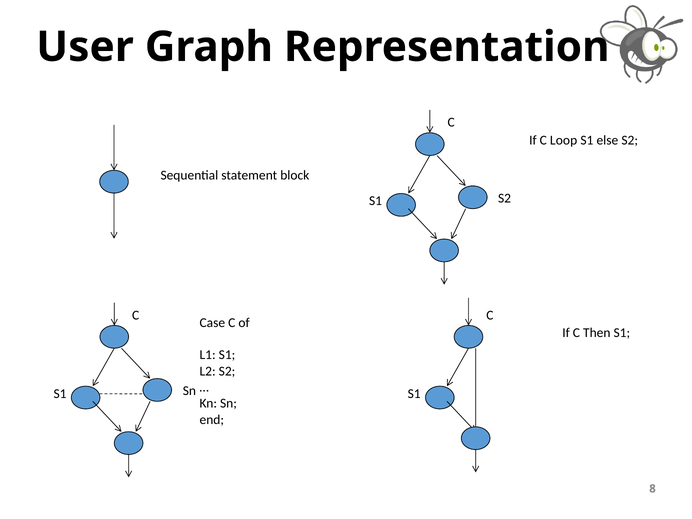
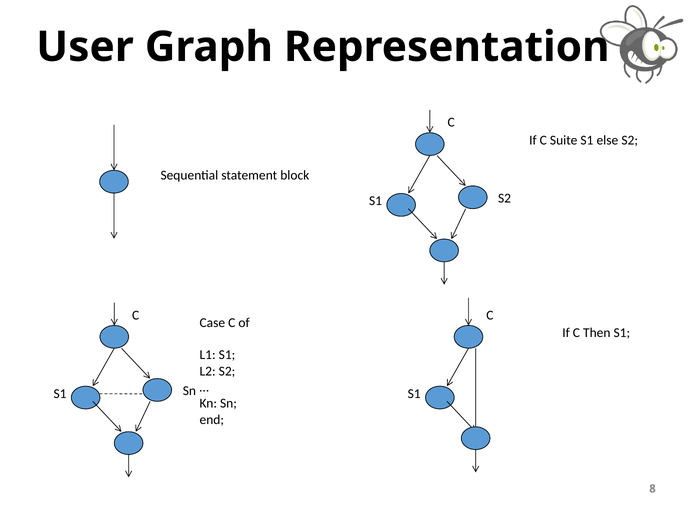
Loop: Loop -> Suite
